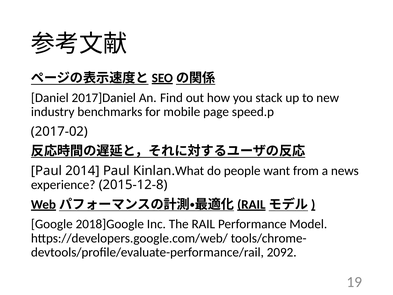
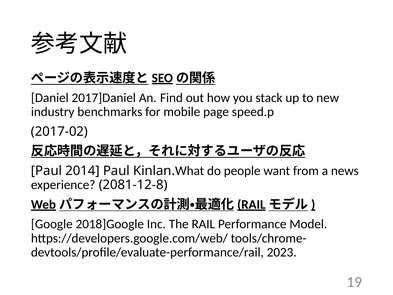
2015-12-8: 2015-12-8 -> 2081-12-8
2092: 2092 -> 2023
